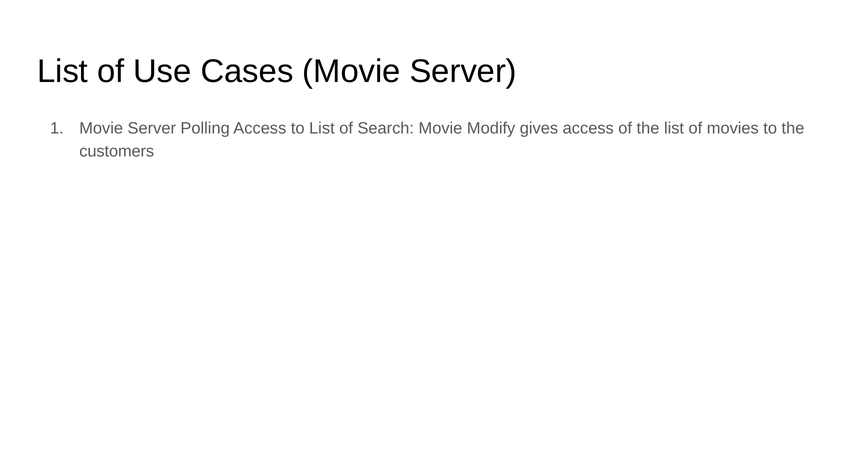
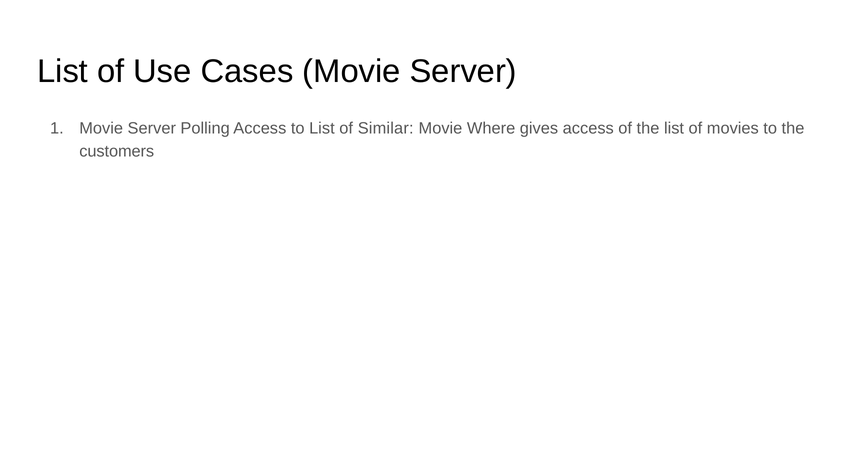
Search: Search -> Similar
Modify: Modify -> Where
